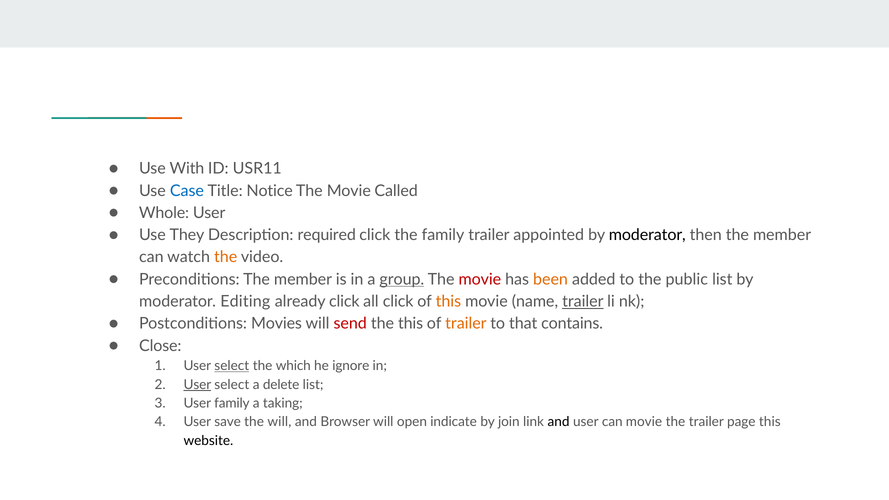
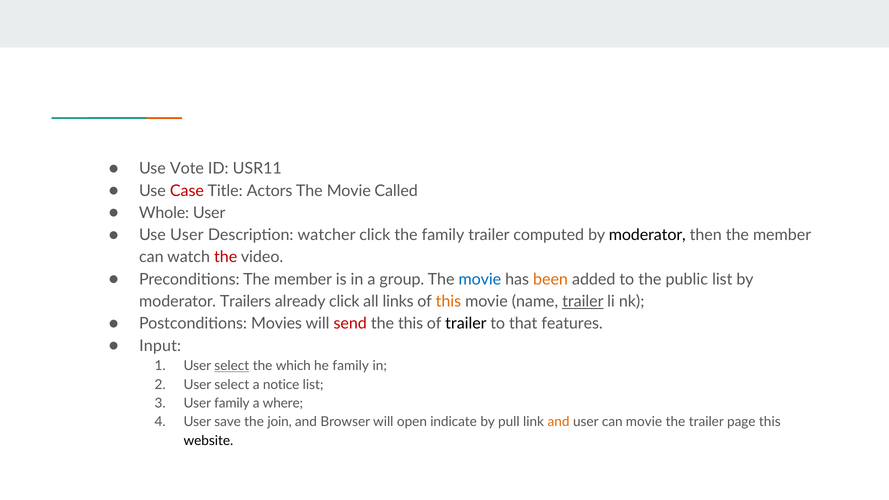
With: With -> Vote
Case colour: blue -> red
Notice: Notice -> Actors
Use They: They -> User
required: required -> watcher
appointed: appointed -> computed
the at (226, 257) colour: orange -> red
group underline: present -> none
movie at (480, 279) colour: red -> blue
Editing: Editing -> Trailers
all click: click -> links
trailer at (466, 324) colour: orange -> black
contains: contains -> features
Close: Close -> Input
he ignore: ignore -> family
User at (197, 385) underline: present -> none
delete: delete -> notice
taking: taking -> where
the will: will -> join
join: join -> pull
and at (559, 422) colour: black -> orange
